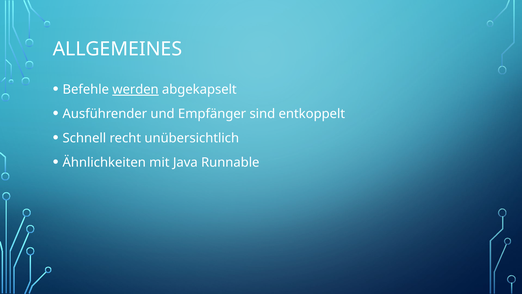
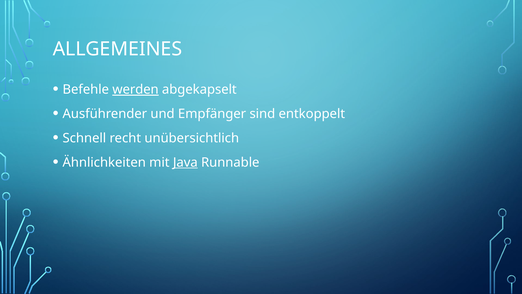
Java underline: none -> present
